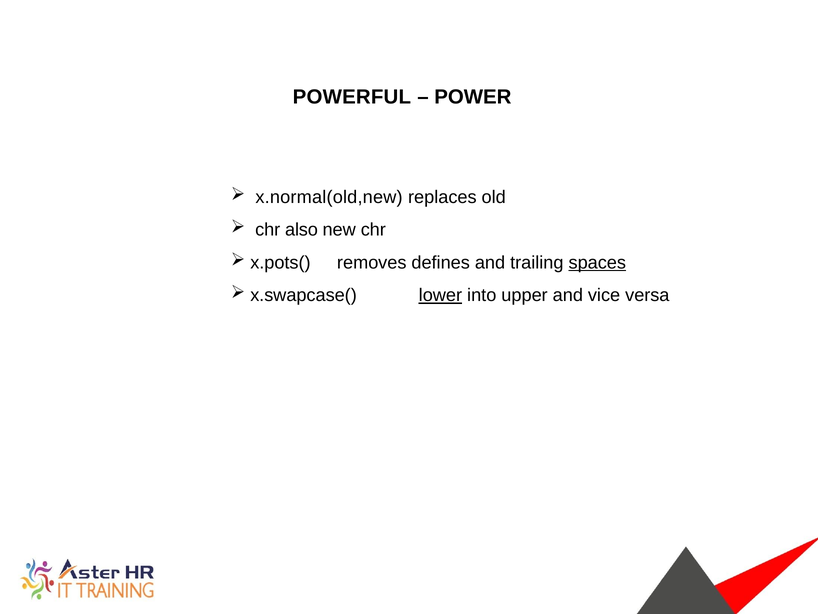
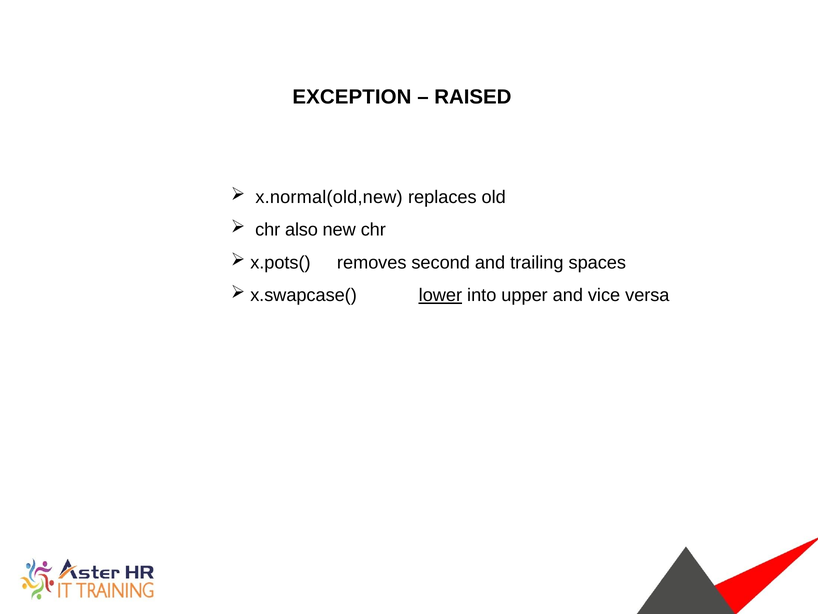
POWERFUL: POWERFUL -> EXCEPTION
POWER: POWER -> RAISED
defines: defines -> second
spaces underline: present -> none
